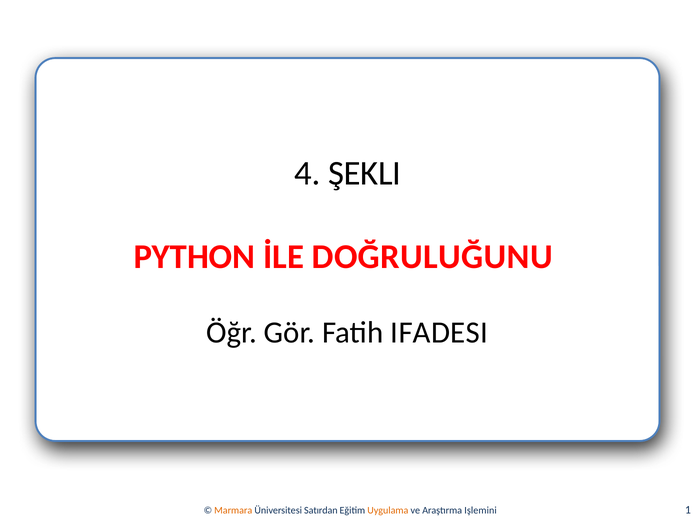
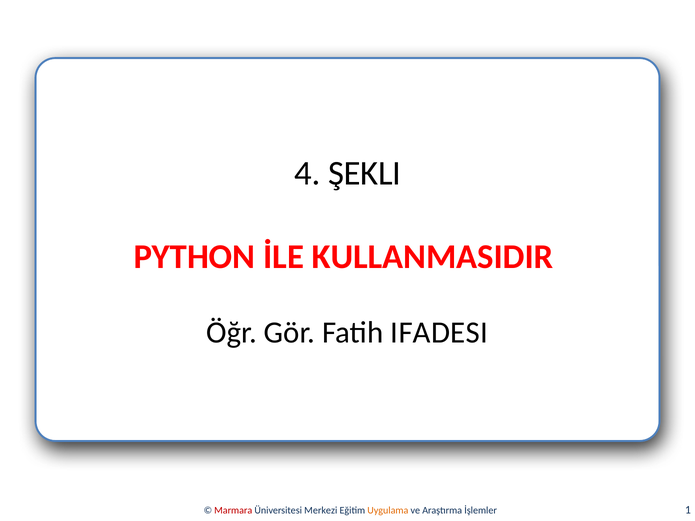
DOĞRULUĞUNU: DOĞRULUĞUNU -> KULLANMASIDIR
Marmara colour: orange -> red
Satırdan: Satırdan -> Merkezi
Işlemini: Işlemini -> İşlemler
